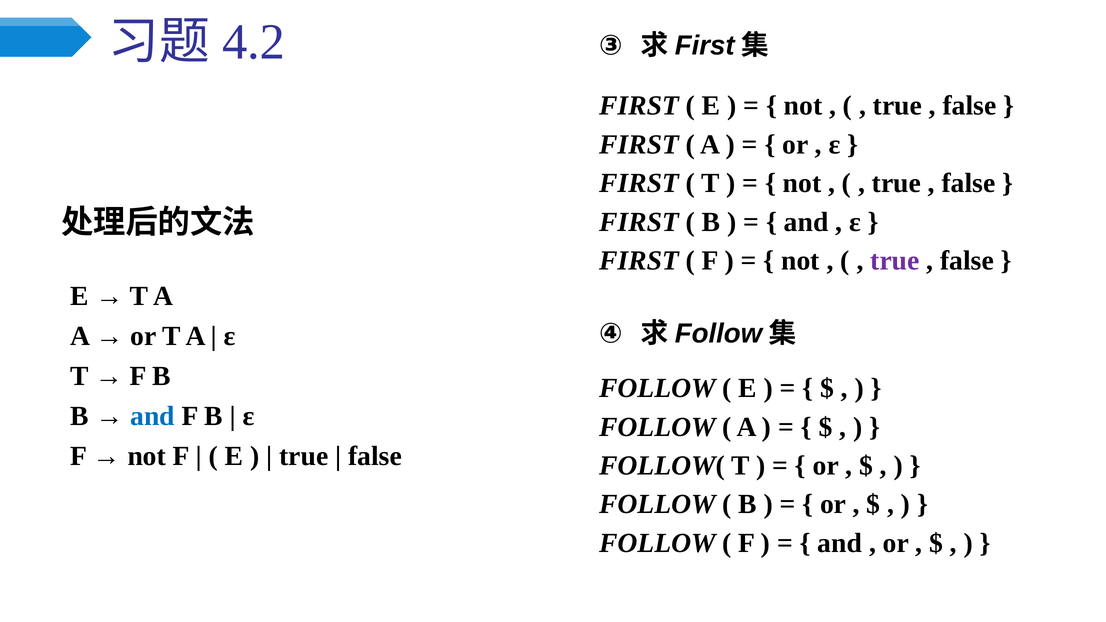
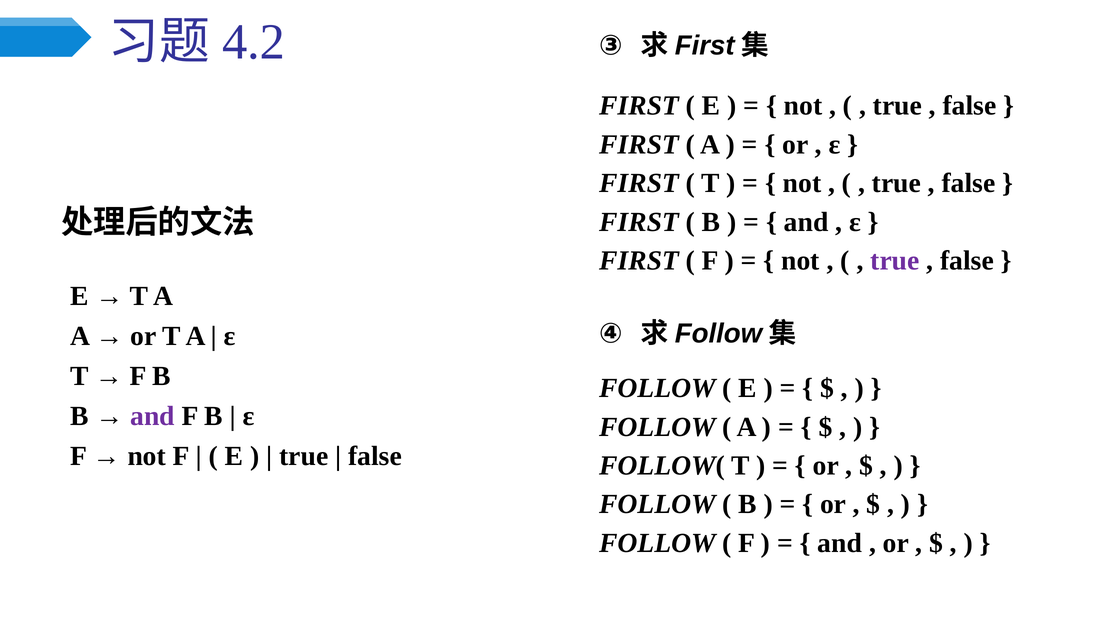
and at (152, 416) colour: blue -> purple
